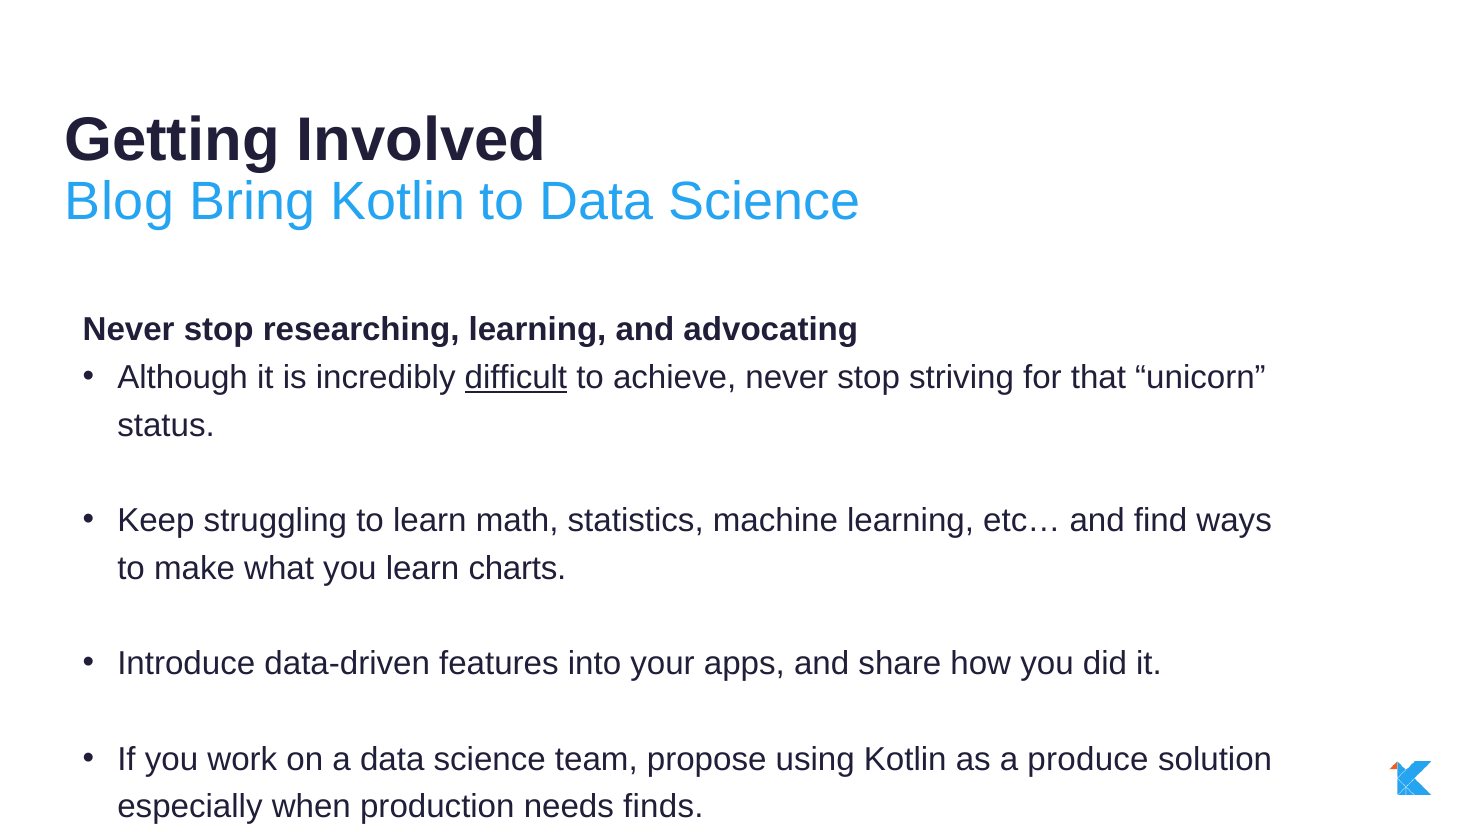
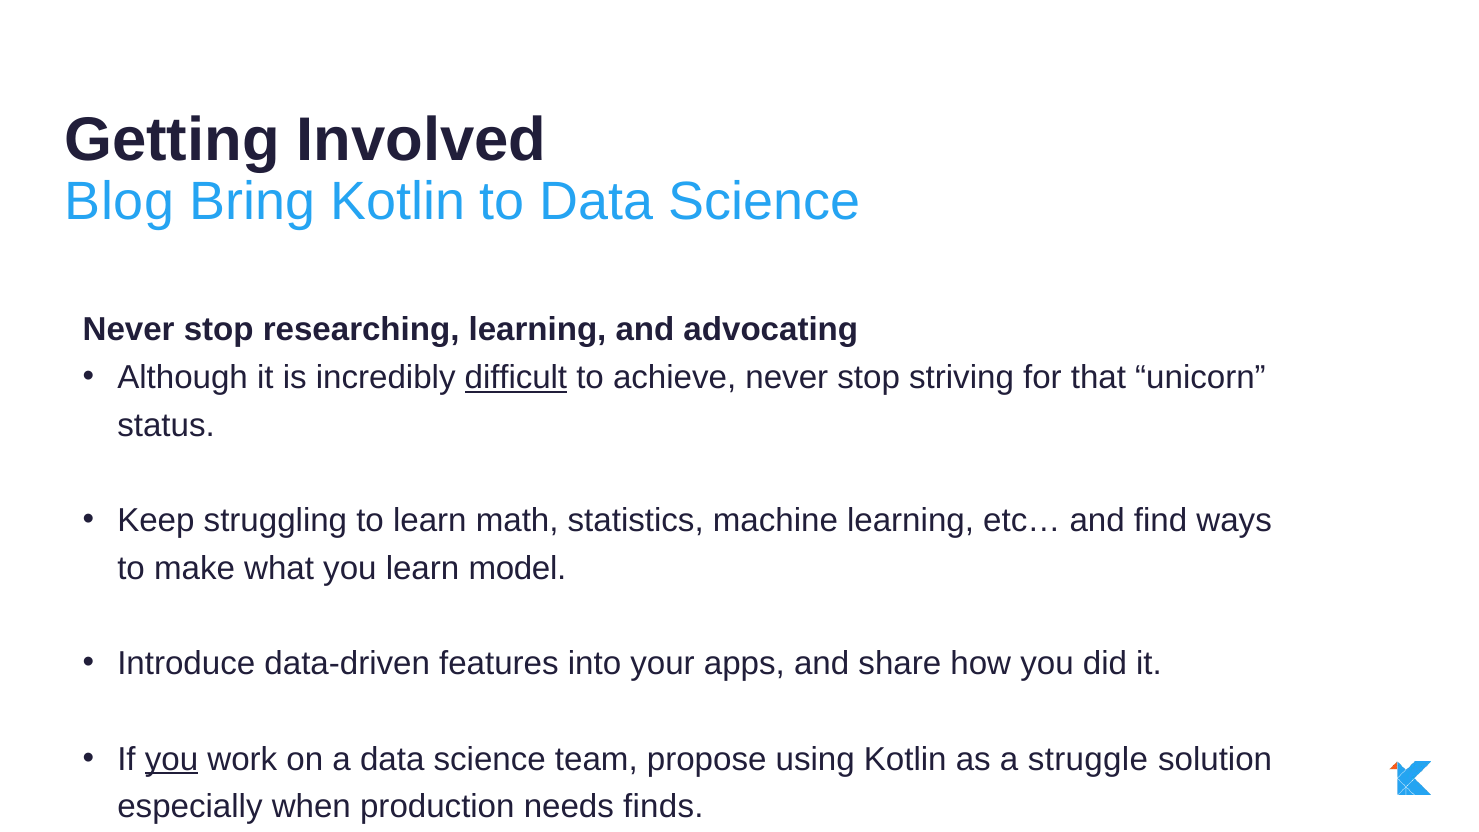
charts: charts -> model
you at (172, 759) underline: none -> present
produce: produce -> struggle
